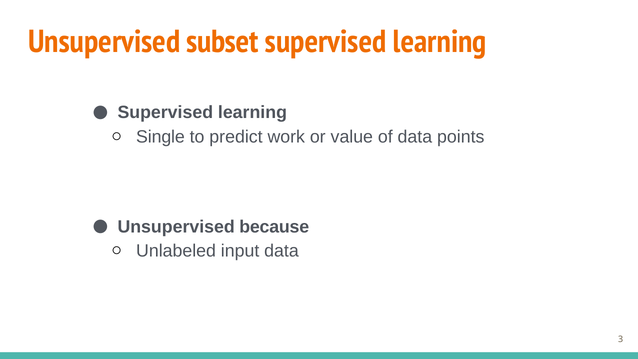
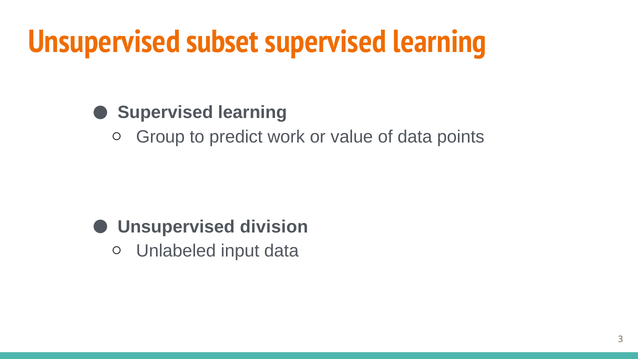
Single: Single -> Group
because: because -> division
